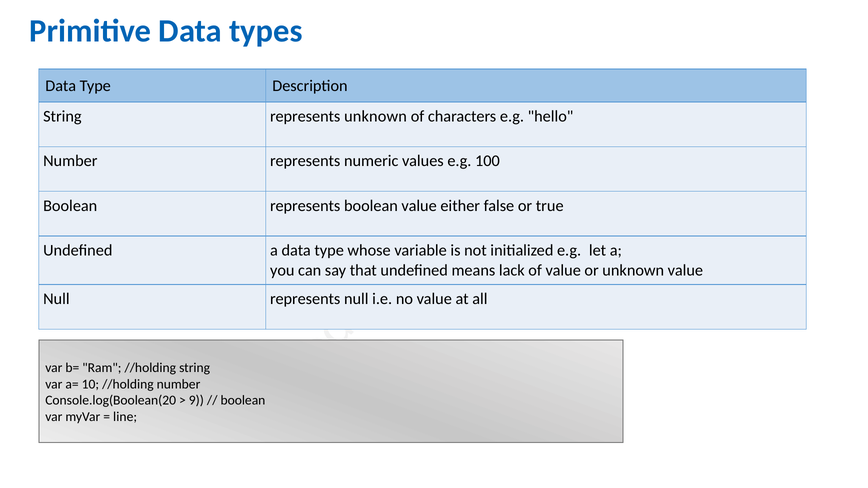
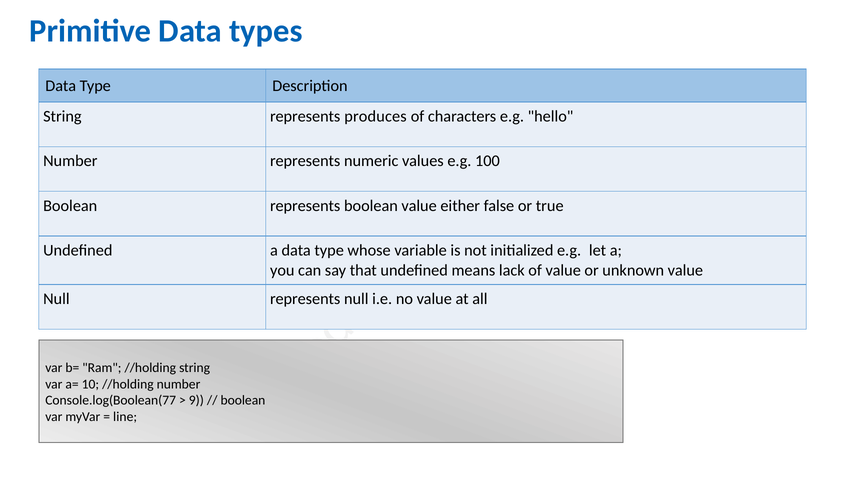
represents unknown: unknown -> produces
Console.log(Boolean(20: Console.log(Boolean(20 -> Console.log(Boolean(77
